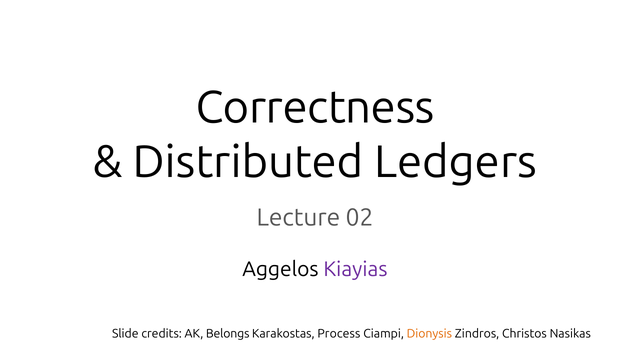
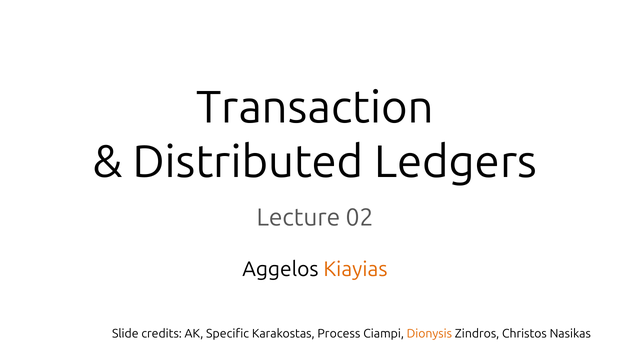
Correctness: Correctness -> Transaction
Kiayias colour: purple -> orange
Belongs: Belongs -> Specific
